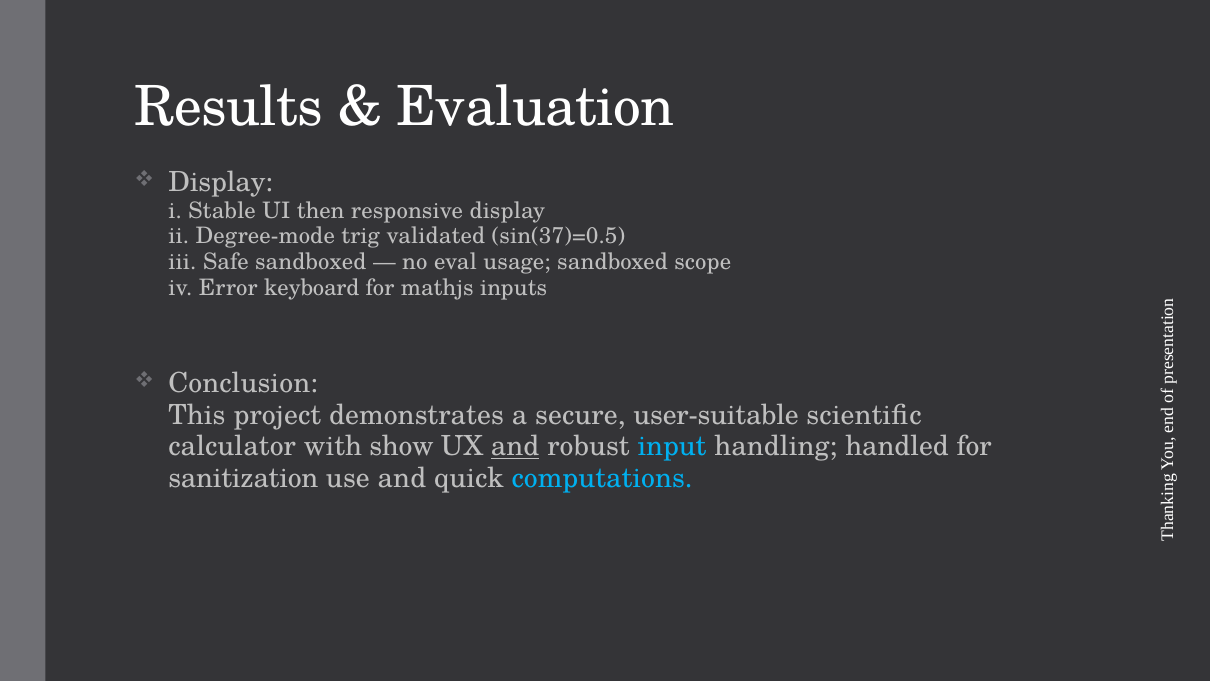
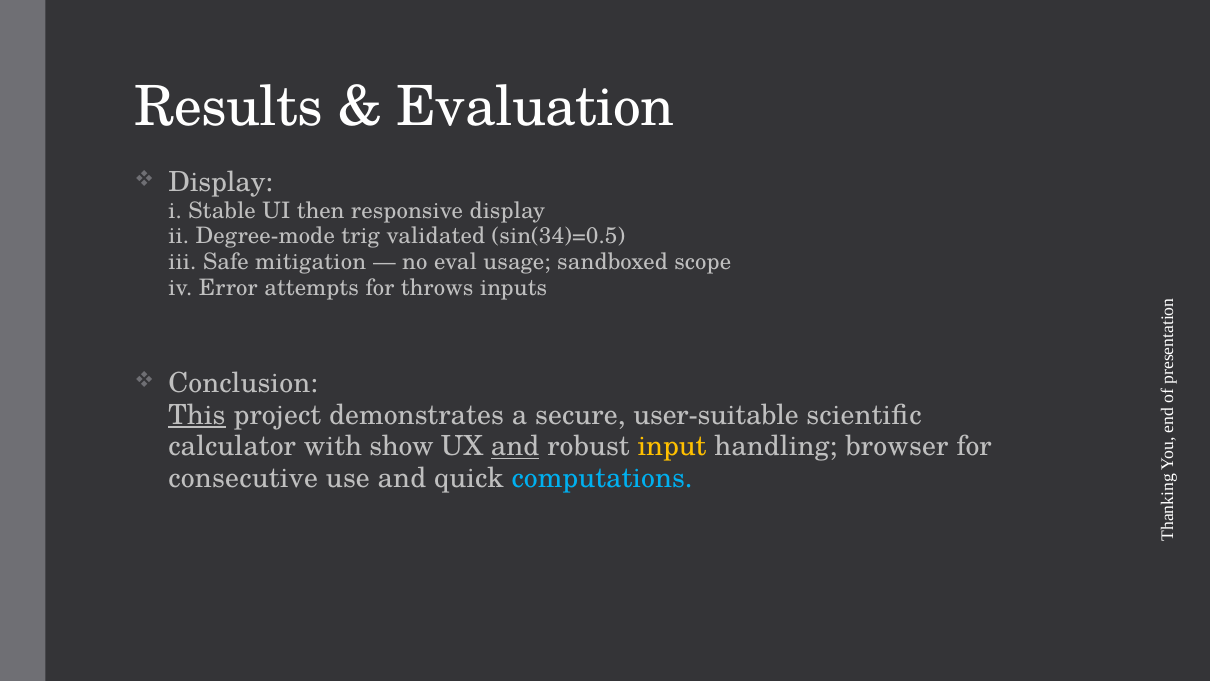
sin(37)=0.5: sin(37)=0.5 -> sin(34)=0.5
Safe sandboxed: sandboxed -> mitigation
keyboard: keyboard -> attempts
mathjs: mathjs -> throws
This underline: none -> present
input colour: light blue -> yellow
handled: handled -> browser
sanitization: sanitization -> consecutive
